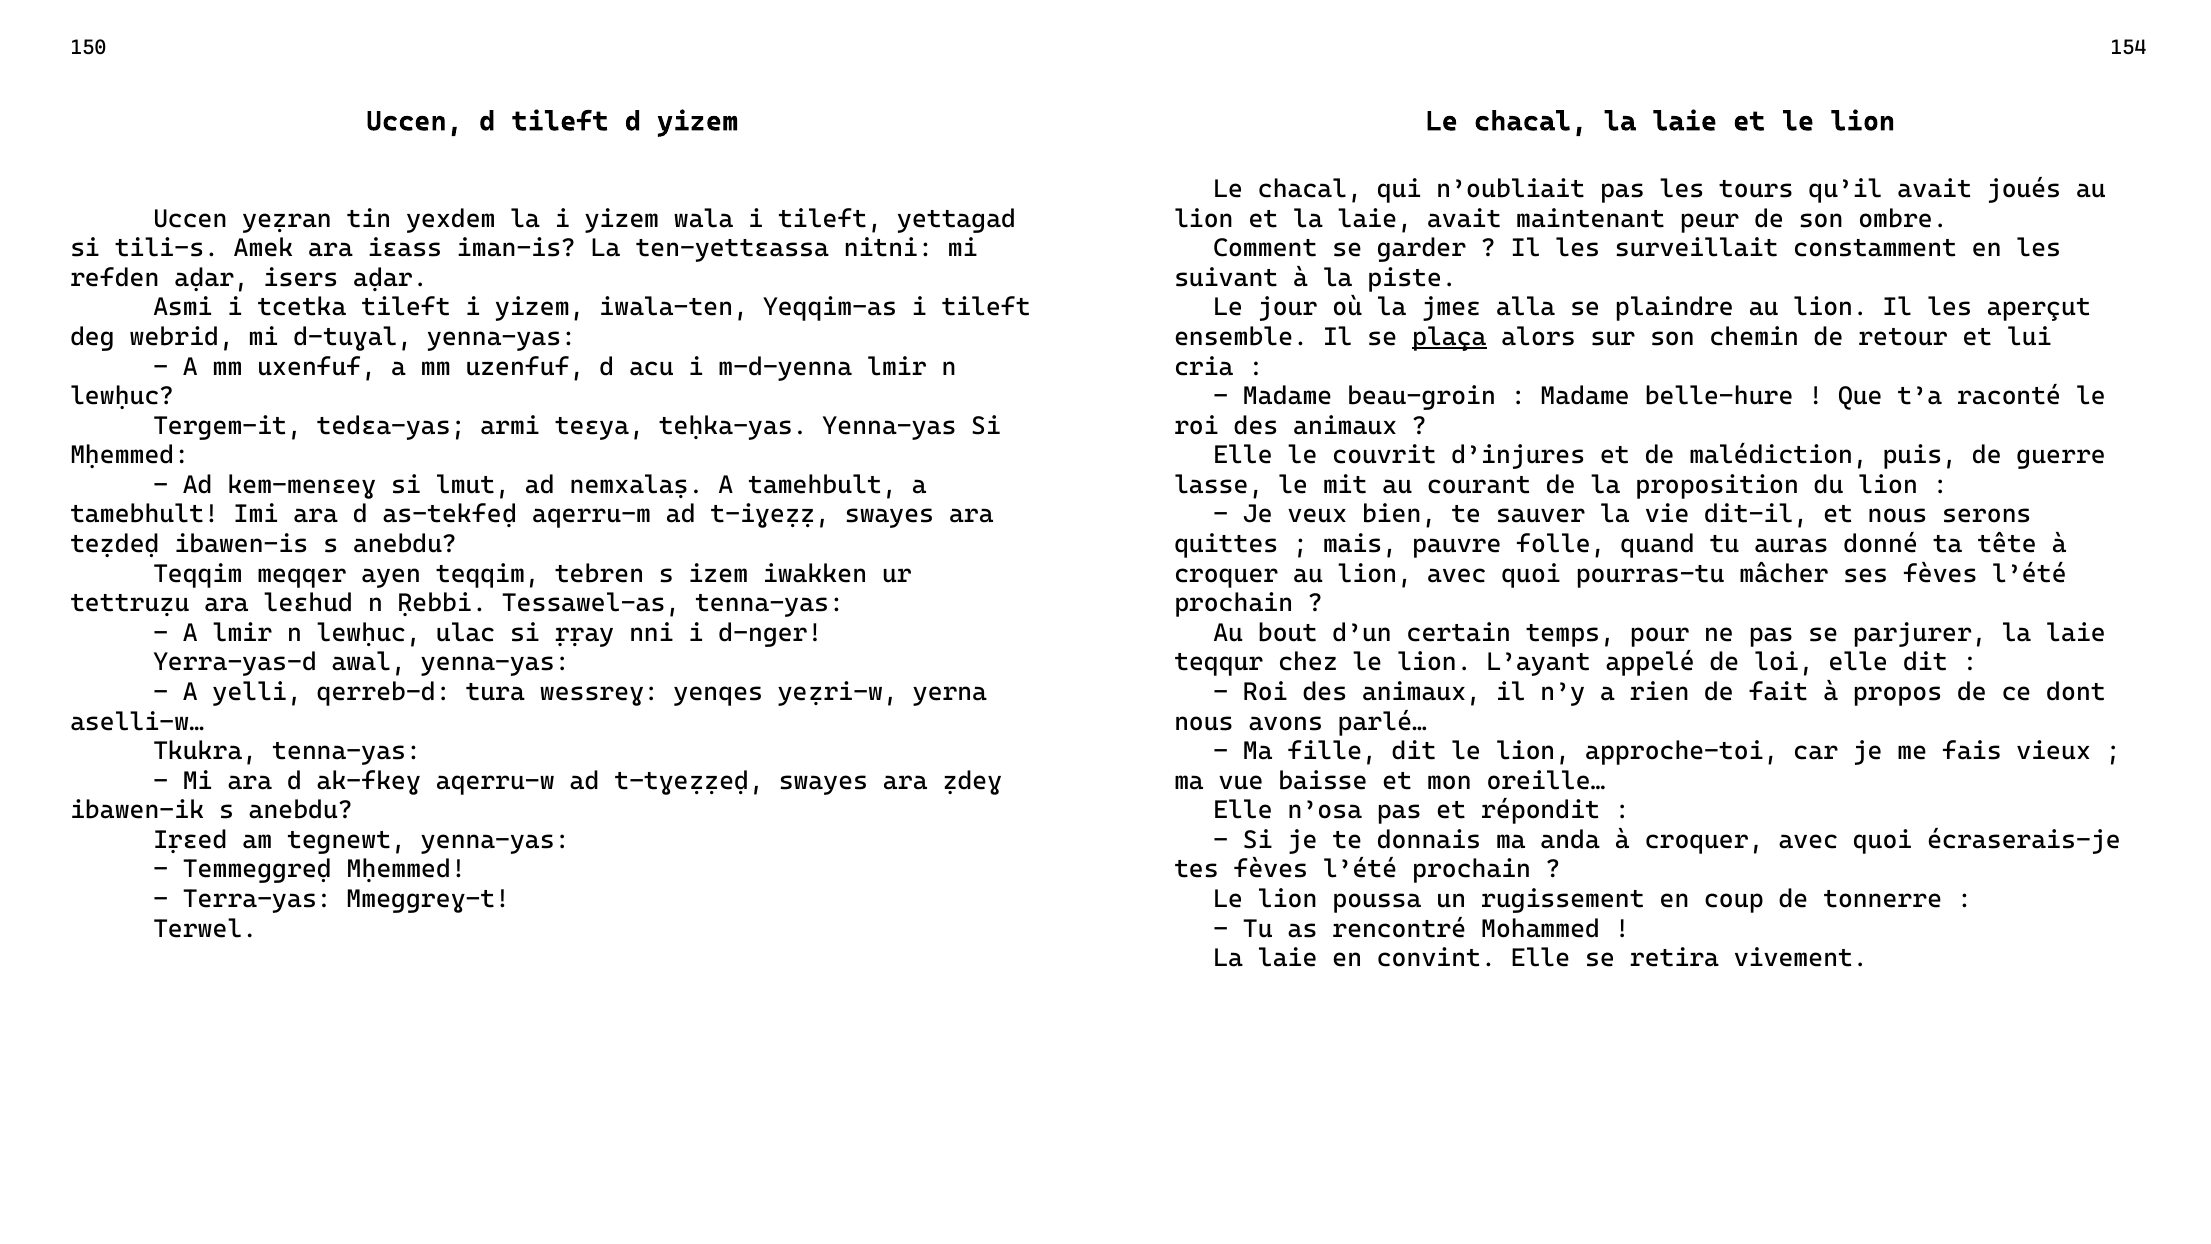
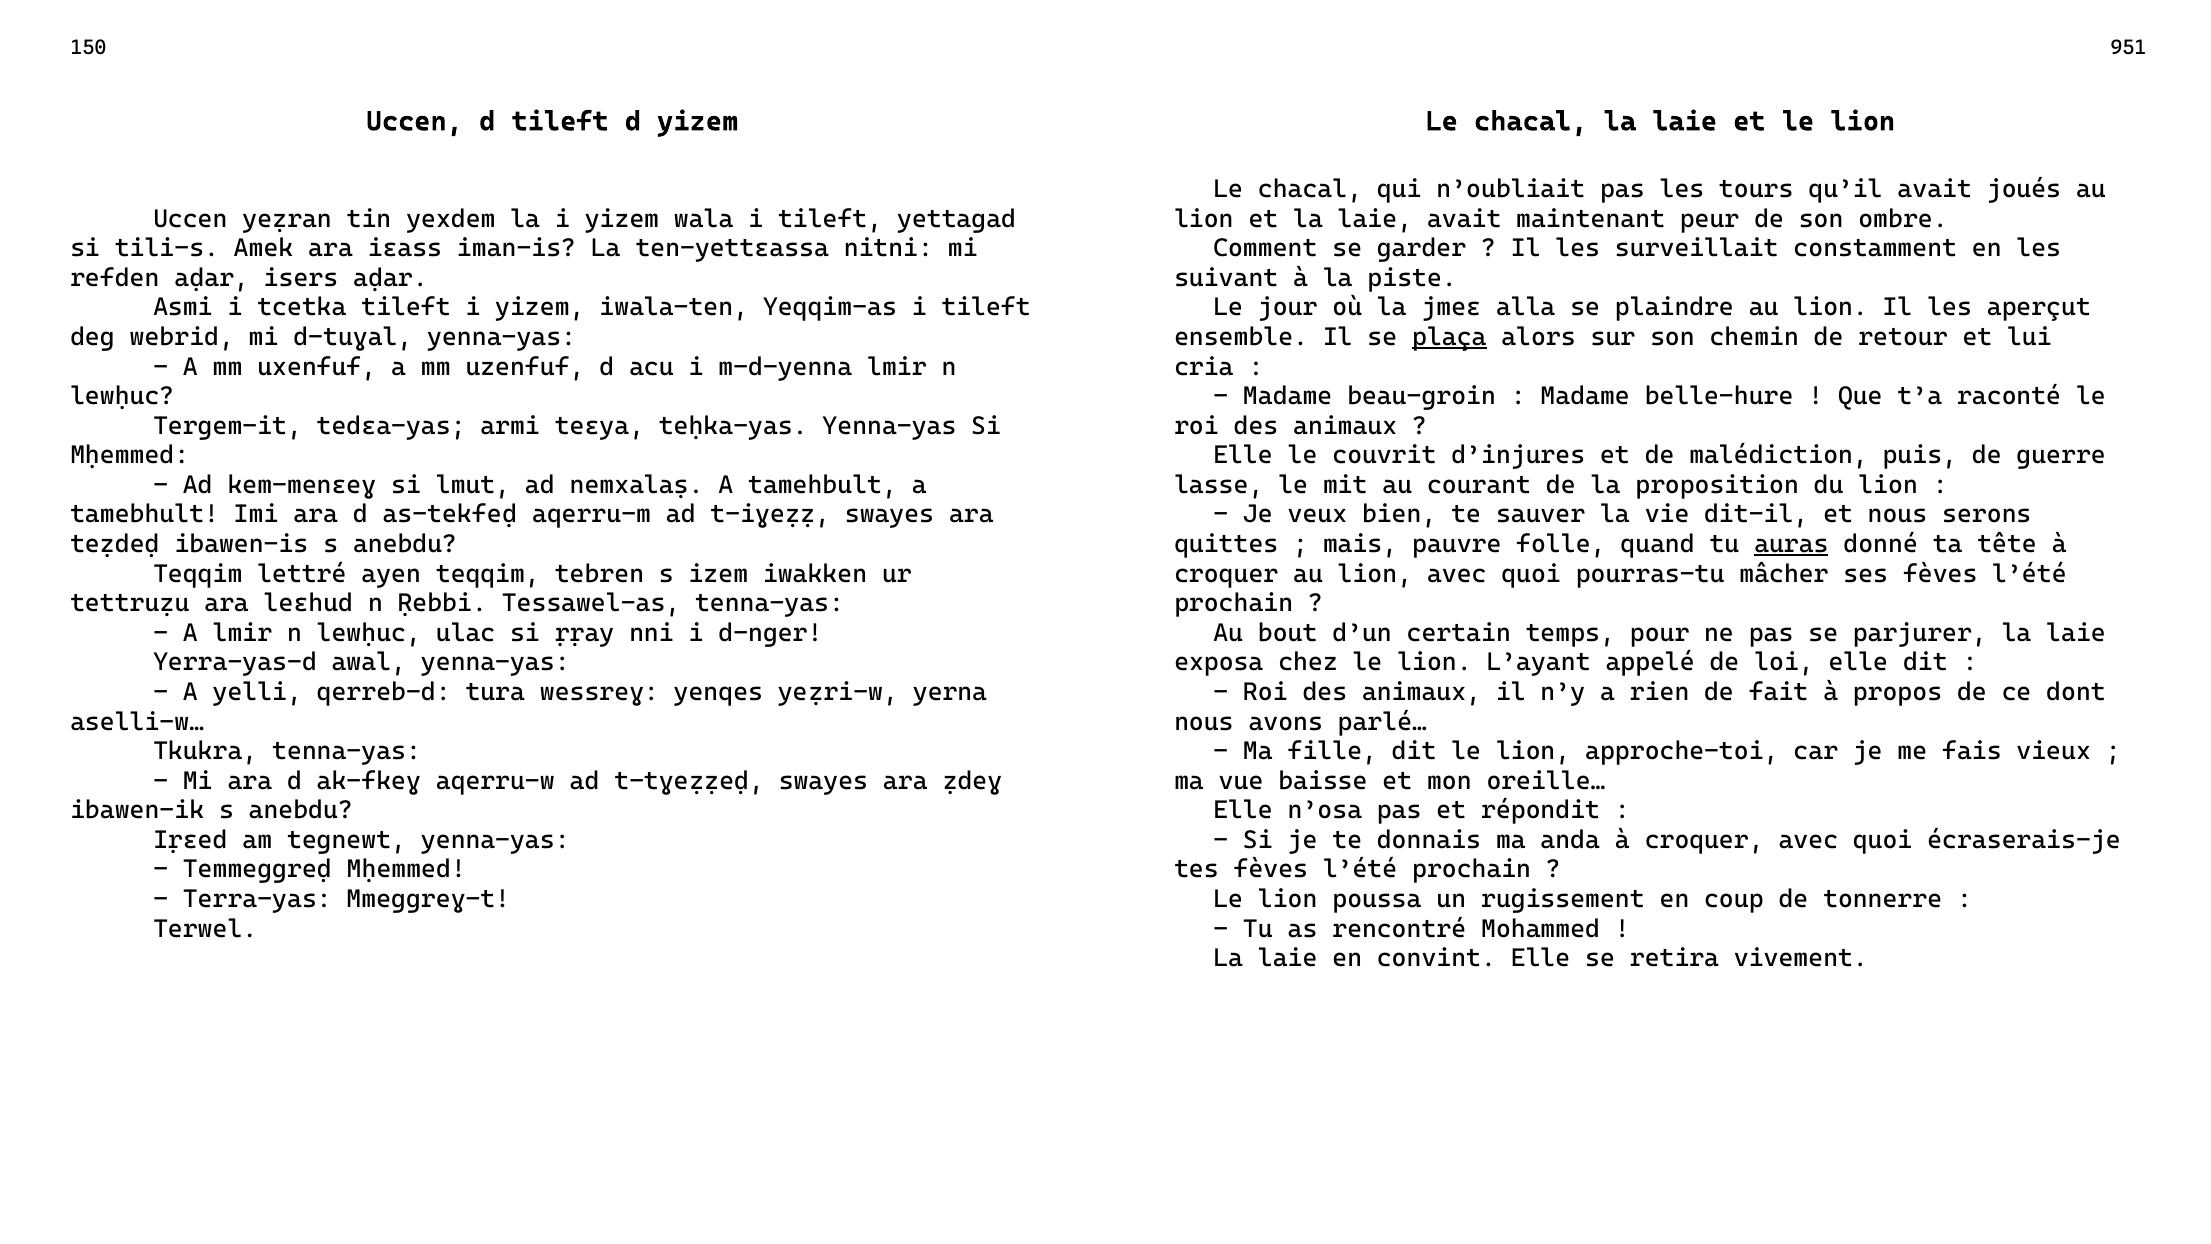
154: 154 -> 951
auras underline: none -> present
meqqer: meqqer -> lettré
teqqur: teqqur -> exposa
